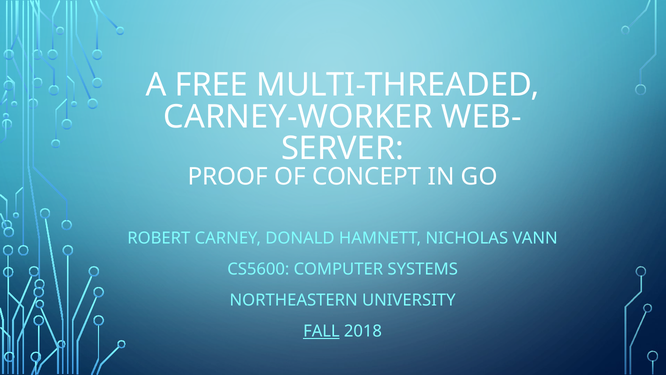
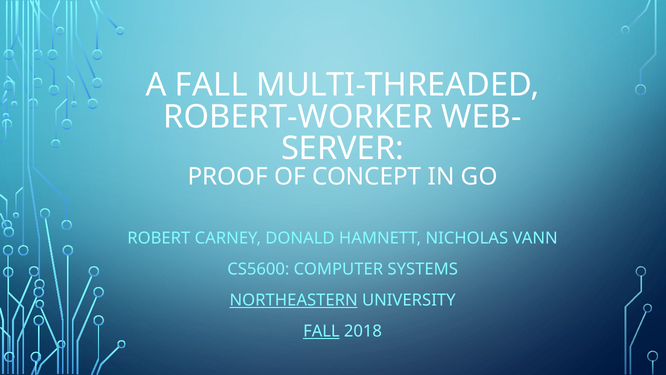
A FREE: FREE -> FALL
CARNEY-WORKER: CARNEY-WORKER -> ROBERT-WORKER
NORTHEASTERN underline: none -> present
